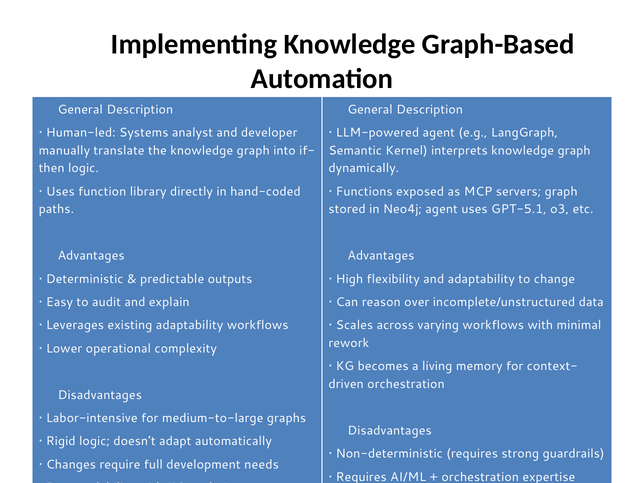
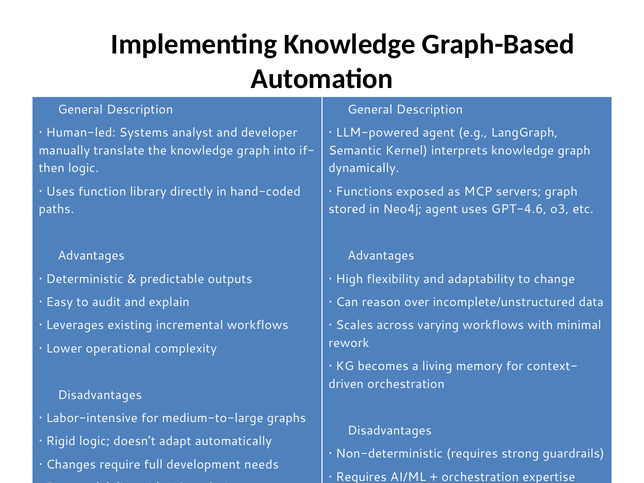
GPT-5.1: GPT-5.1 -> GPT-4.6
existing adaptability: adaptability -> incremental
